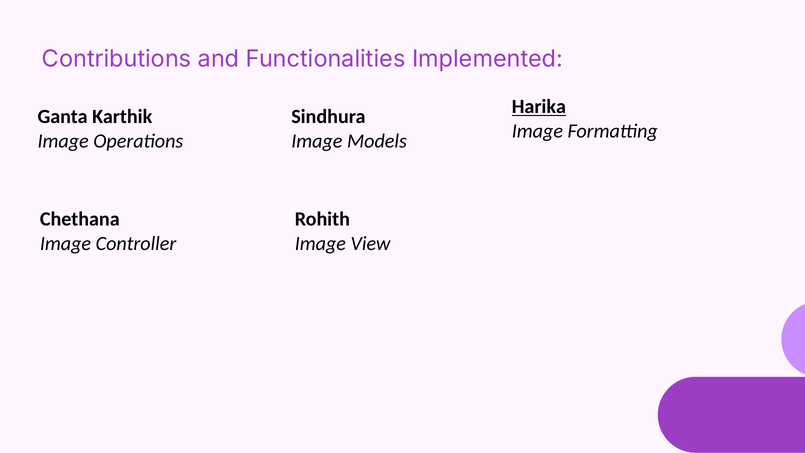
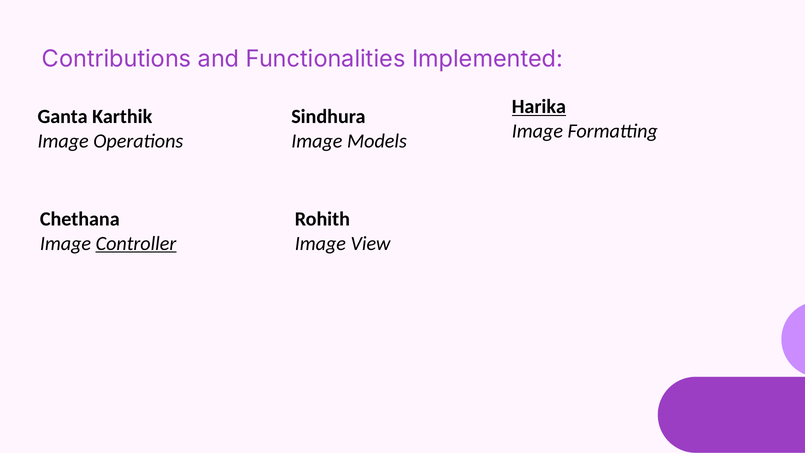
Controller underline: none -> present
